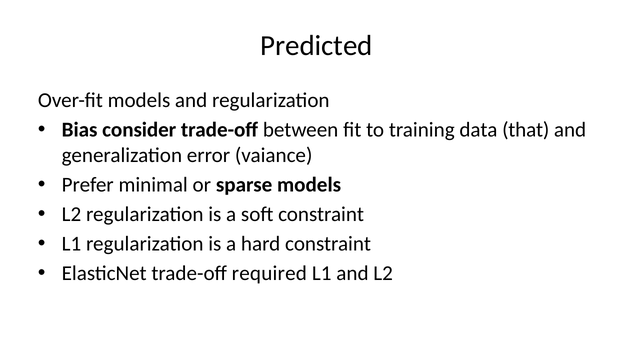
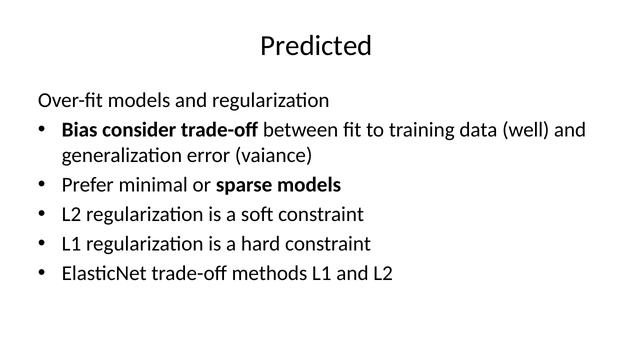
that: that -> well
required: required -> methods
